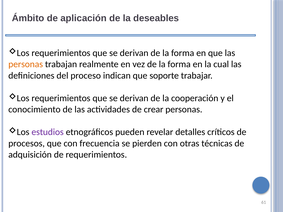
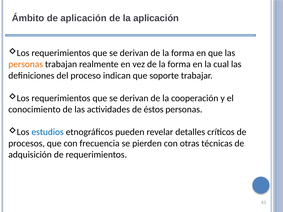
la deseables: deseables -> aplicación
crear: crear -> éstos
estudios colour: purple -> blue
